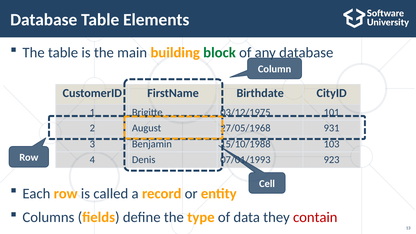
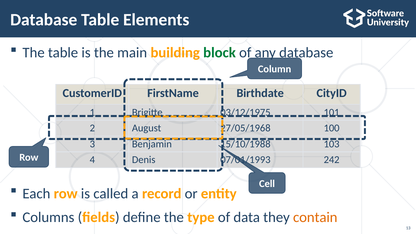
931: 931 -> 100
923: 923 -> 242
contain colour: red -> orange
